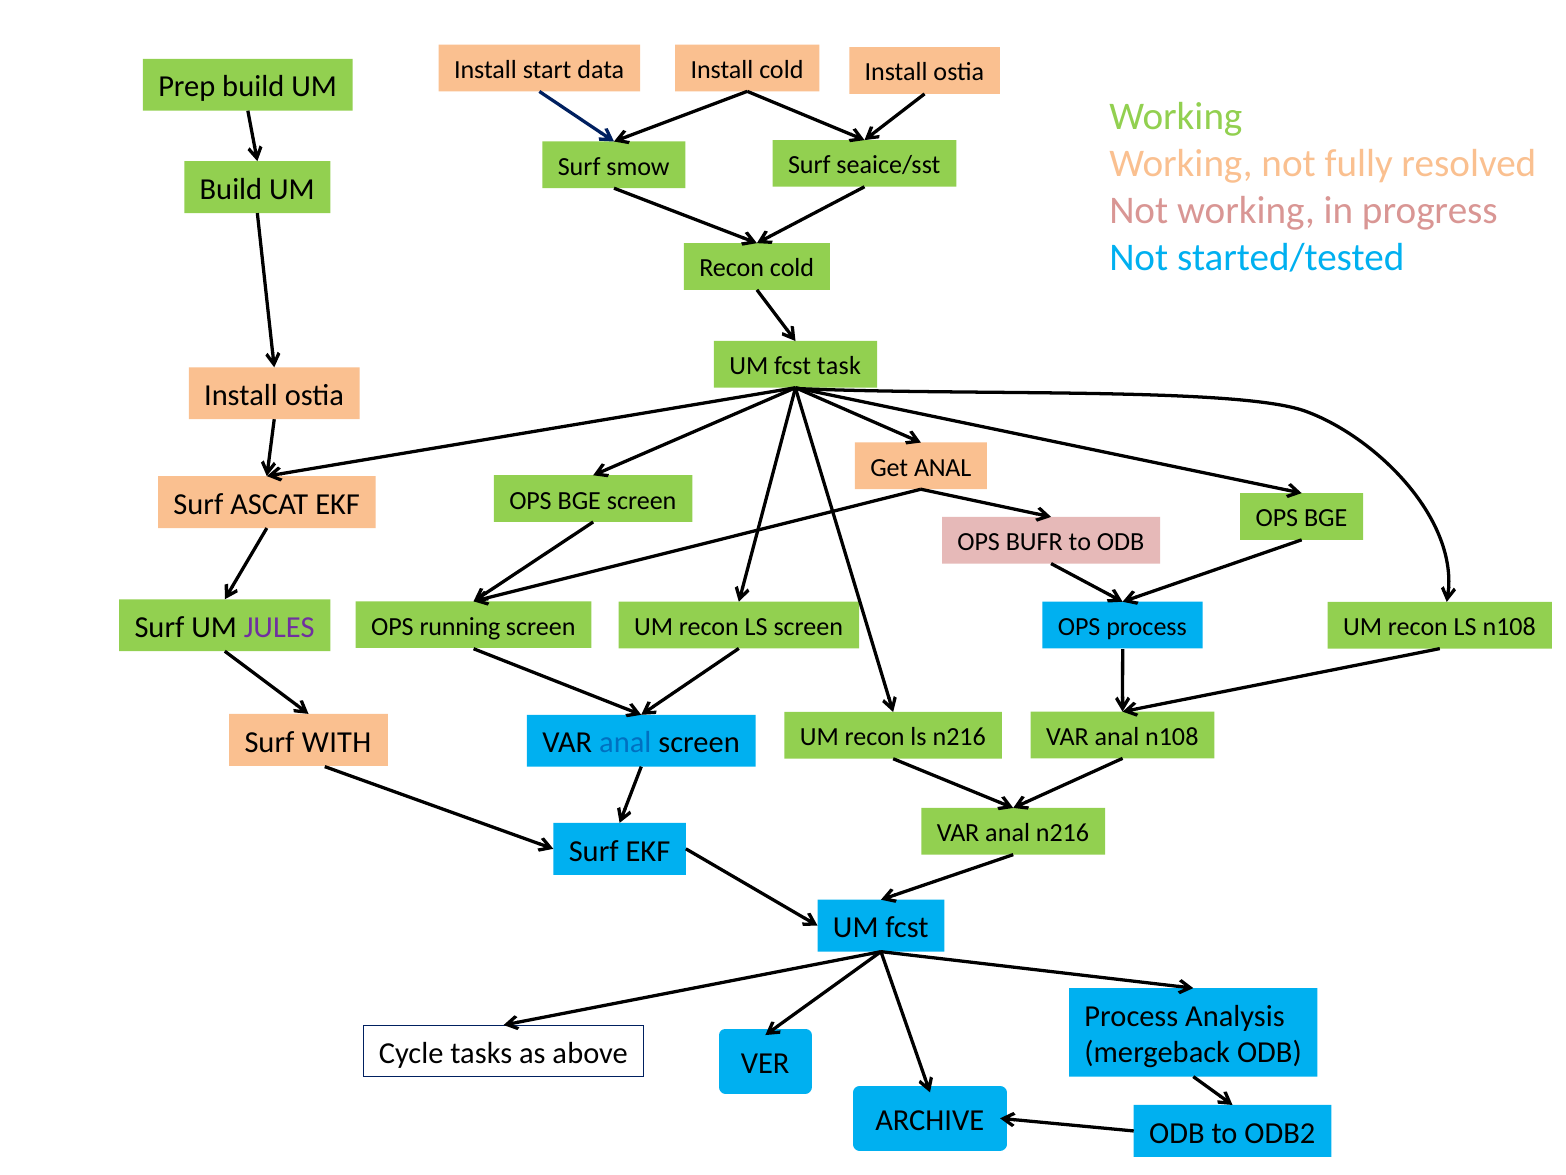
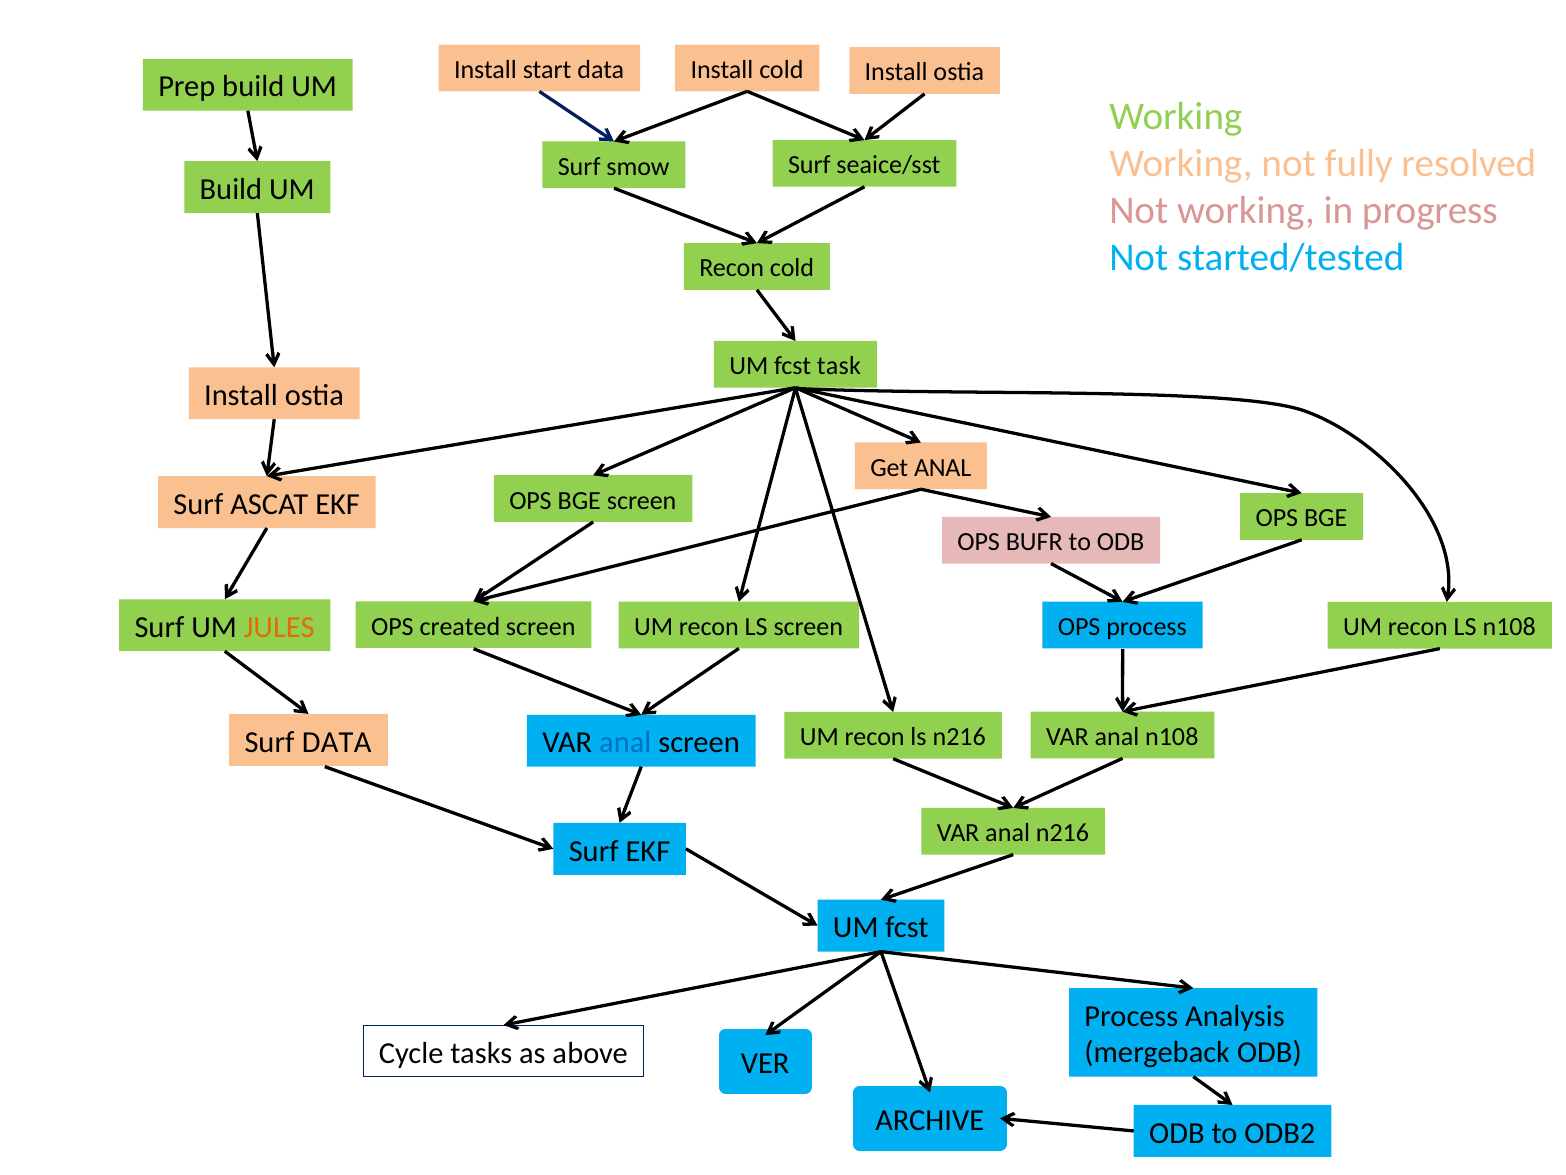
JULES colour: purple -> orange
running: running -> created
Surf WITH: WITH -> DATA
